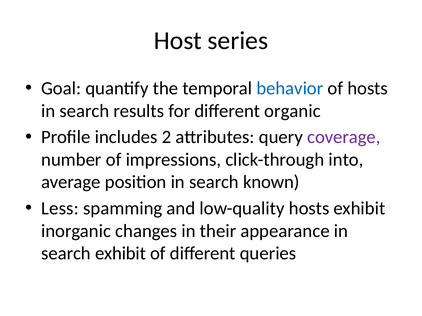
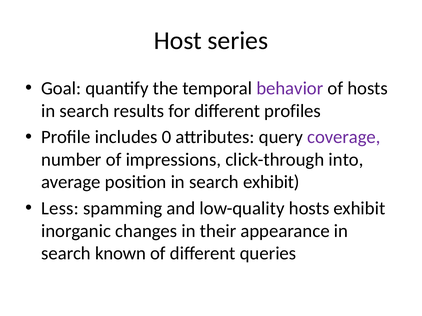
behavior colour: blue -> purple
organic: organic -> profiles
2: 2 -> 0
search known: known -> exhibit
search exhibit: exhibit -> known
